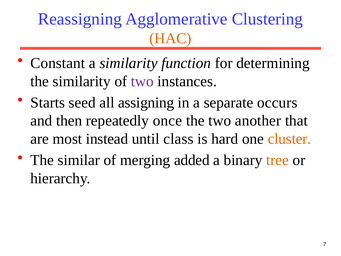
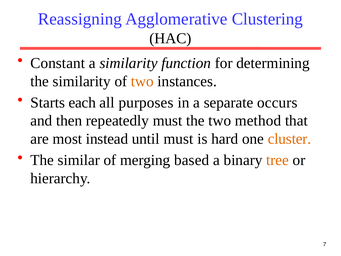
HAC colour: orange -> black
two at (142, 81) colour: purple -> orange
seed: seed -> each
assigning: assigning -> purposes
repeatedly once: once -> must
another: another -> method
until class: class -> must
added: added -> based
